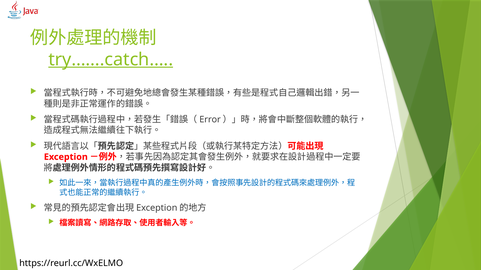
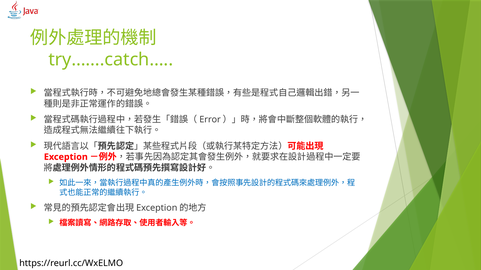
try…….catch… underline: present -> none
